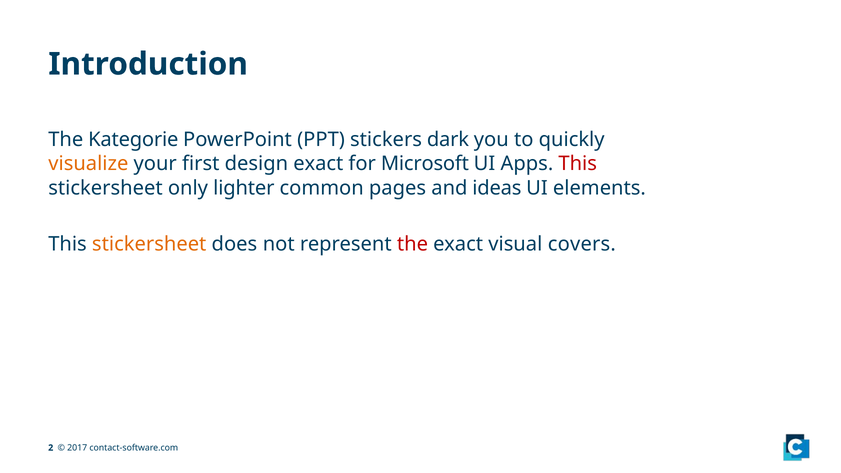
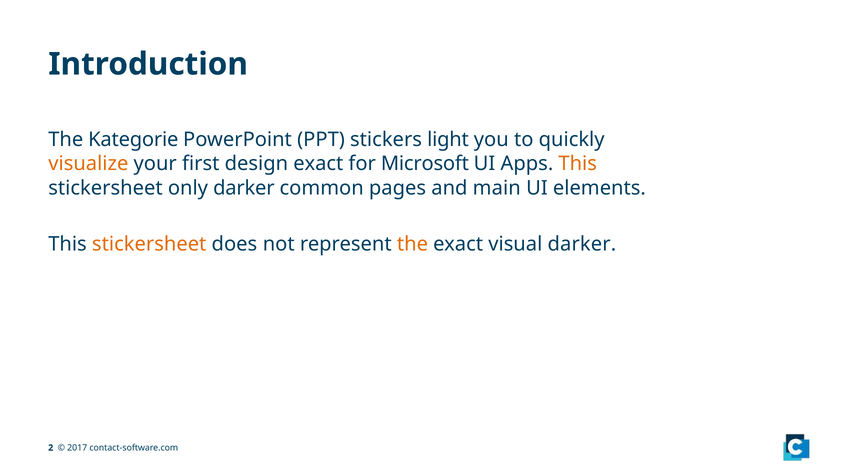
dark: dark -> light
This at (578, 164) colour: red -> orange
only lighter: lighter -> darker
ideas: ideas -> main
the at (412, 244) colour: red -> orange
visual covers: covers -> darker
